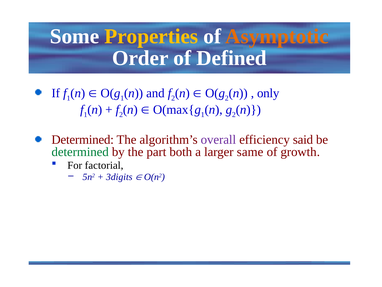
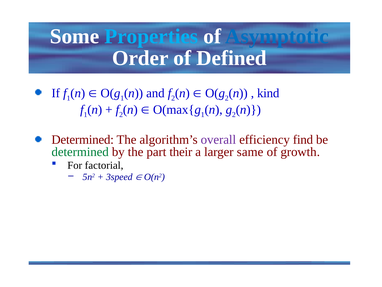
Properties colour: yellow -> light blue
Asymptotic colour: orange -> blue
only: only -> kind
said: said -> find
both: both -> their
3digits: 3digits -> 3speed
